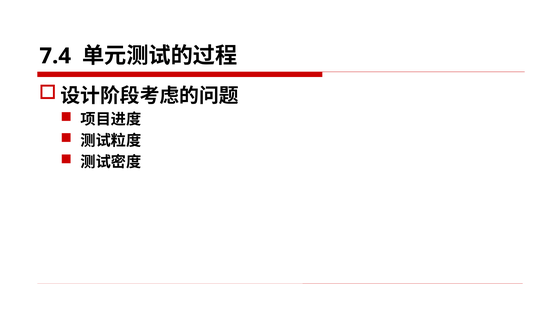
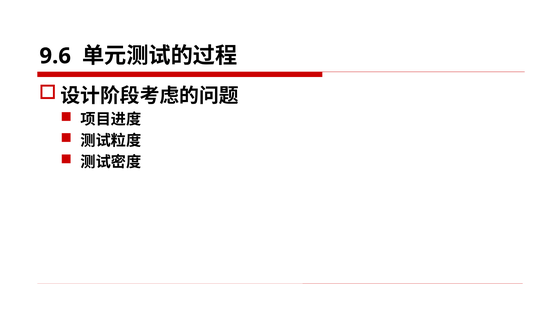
7.4: 7.4 -> 9.6
